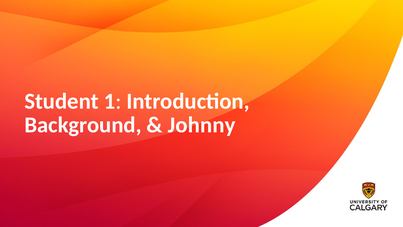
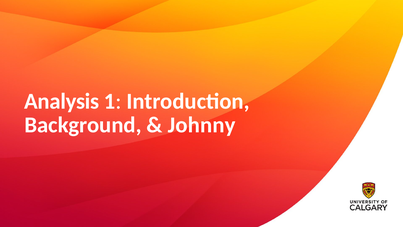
Student: Student -> Analysis
